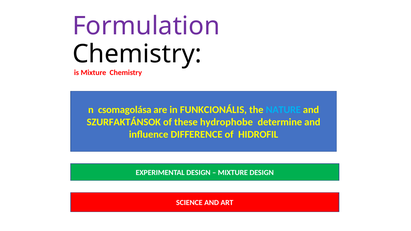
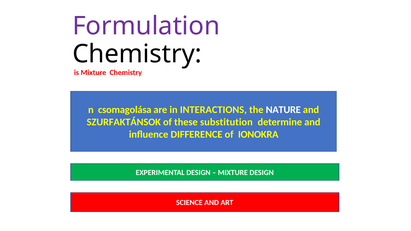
FUNKCIONÁLIS: FUNKCIONÁLIS -> INTERACTIONS
NATURE colour: light blue -> white
hydrophobe: hydrophobe -> substitution
HIDROFIL: HIDROFIL -> IONOKRA
